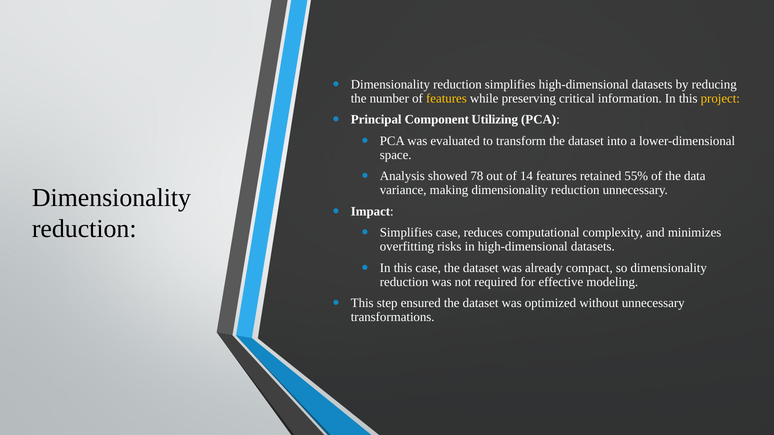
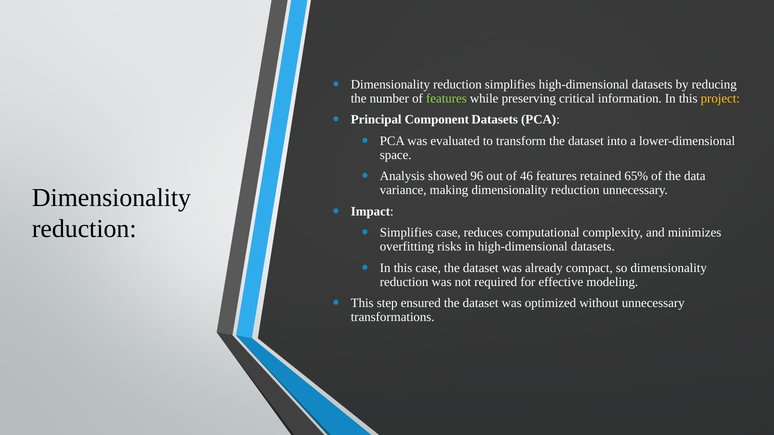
features at (446, 98) colour: yellow -> light green
Component Utilizing: Utilizing -> Datasets
78: 78 -> 96
14: 14 -> 46
55%: 55% -> 65%
